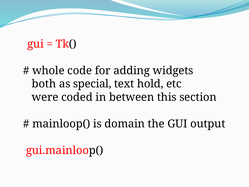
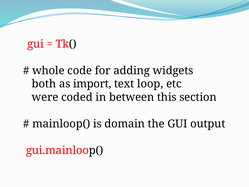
special: special -> import
hold: hold -> loop
